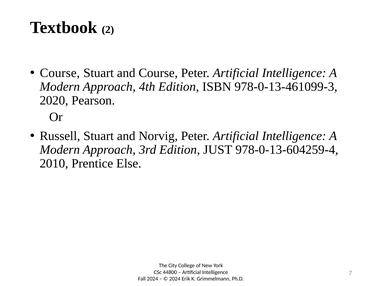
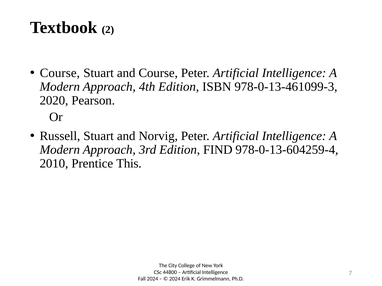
JUST: JUST -> FIND
Else: Else -> This
